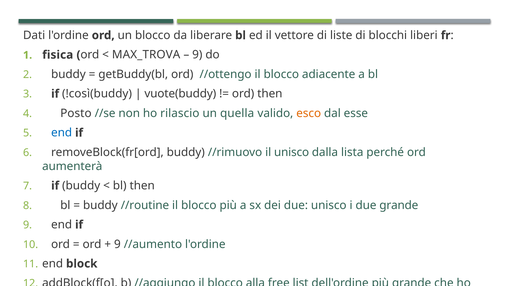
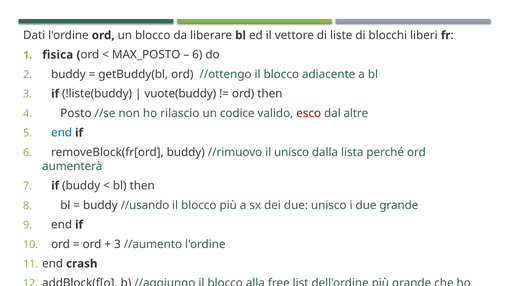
MAX_TROVA: MAX_TROVA -> MAX_POSTO
9 at (197, 55): 9 -> 6
!così(buddy: !così(buddy -> !liste(buddy
quella: quella -> codice
esco colour: orange -> red
esse: esse -> altre
//routine: //routine -> //usando
9 at (117, 244): 9 -> 3
block: block -> crash
